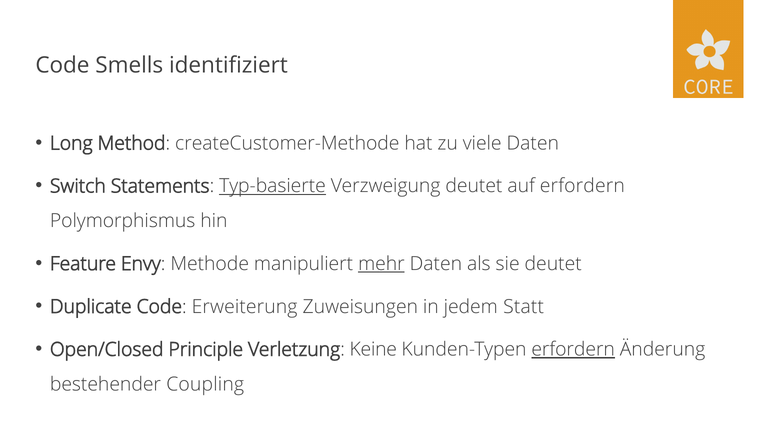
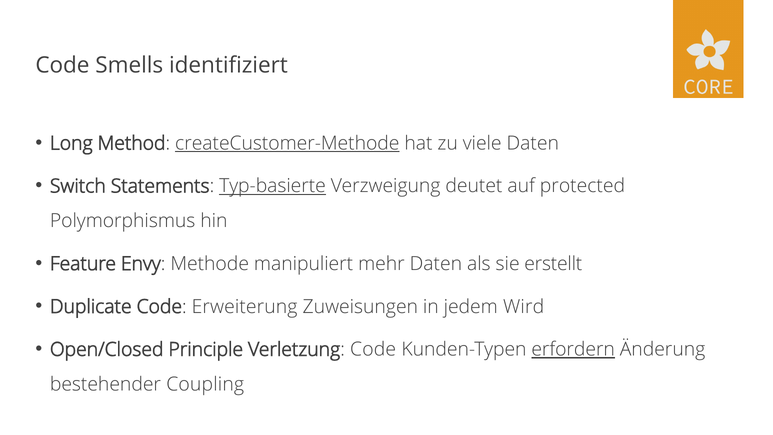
createCustomer-Methode underline: none -> present
auf erfordern: erfordern -> protected
mehr underline: present -> none
sie deutet: deutet -> erstellt
Statt: Statt -> Wird
Verletzung Keine: Keine -> Code
